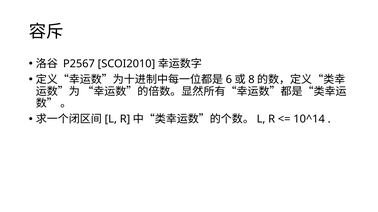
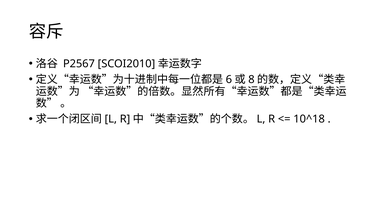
10^14: 10^14 -> 10^18
